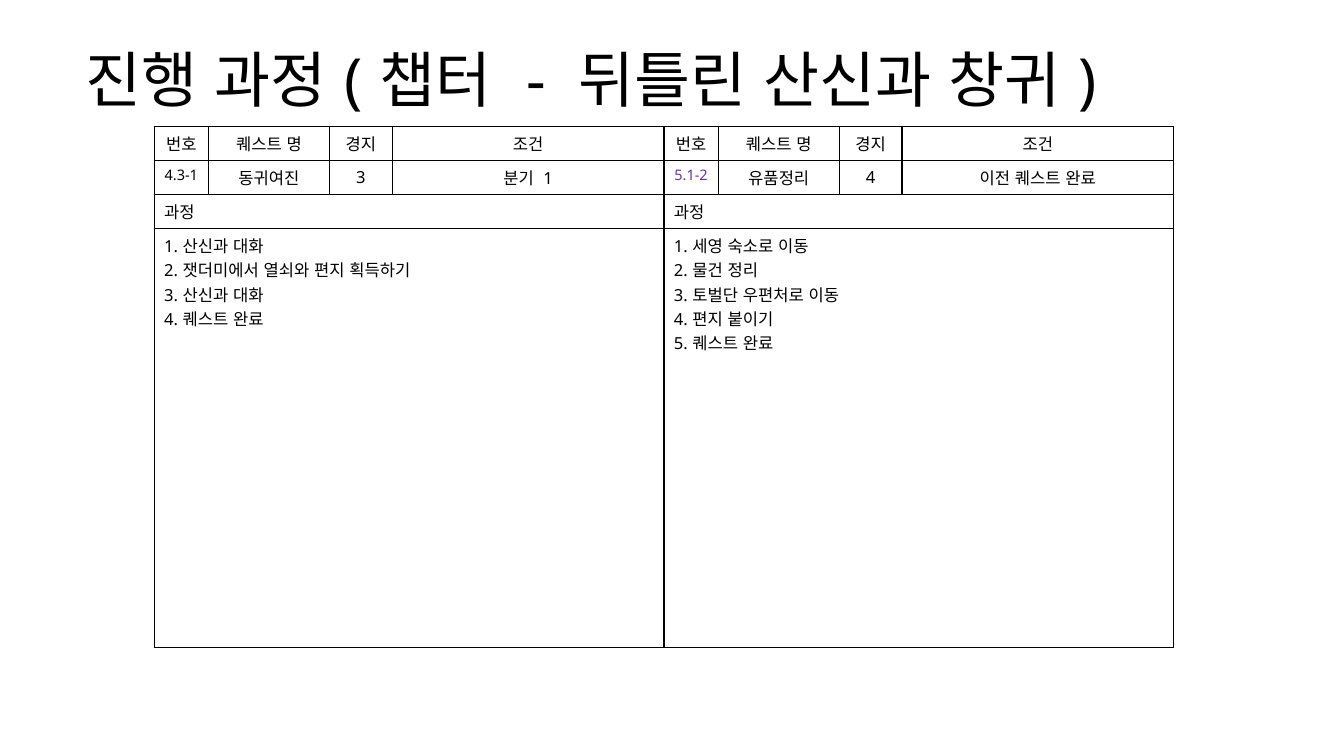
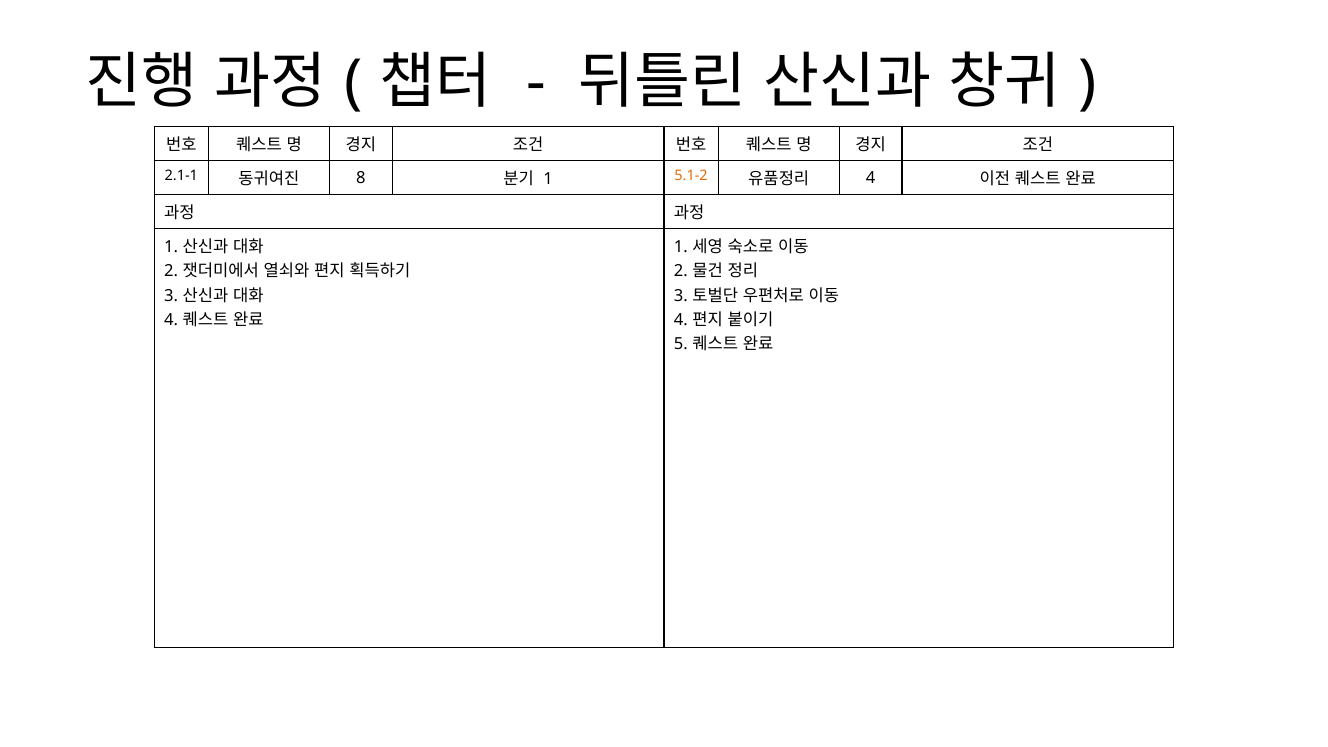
4.3-1: 4.3-1 -> 2.1-1
3 at (361, 178): 3 -> 8
5.1-2 colour: purple -> orange
